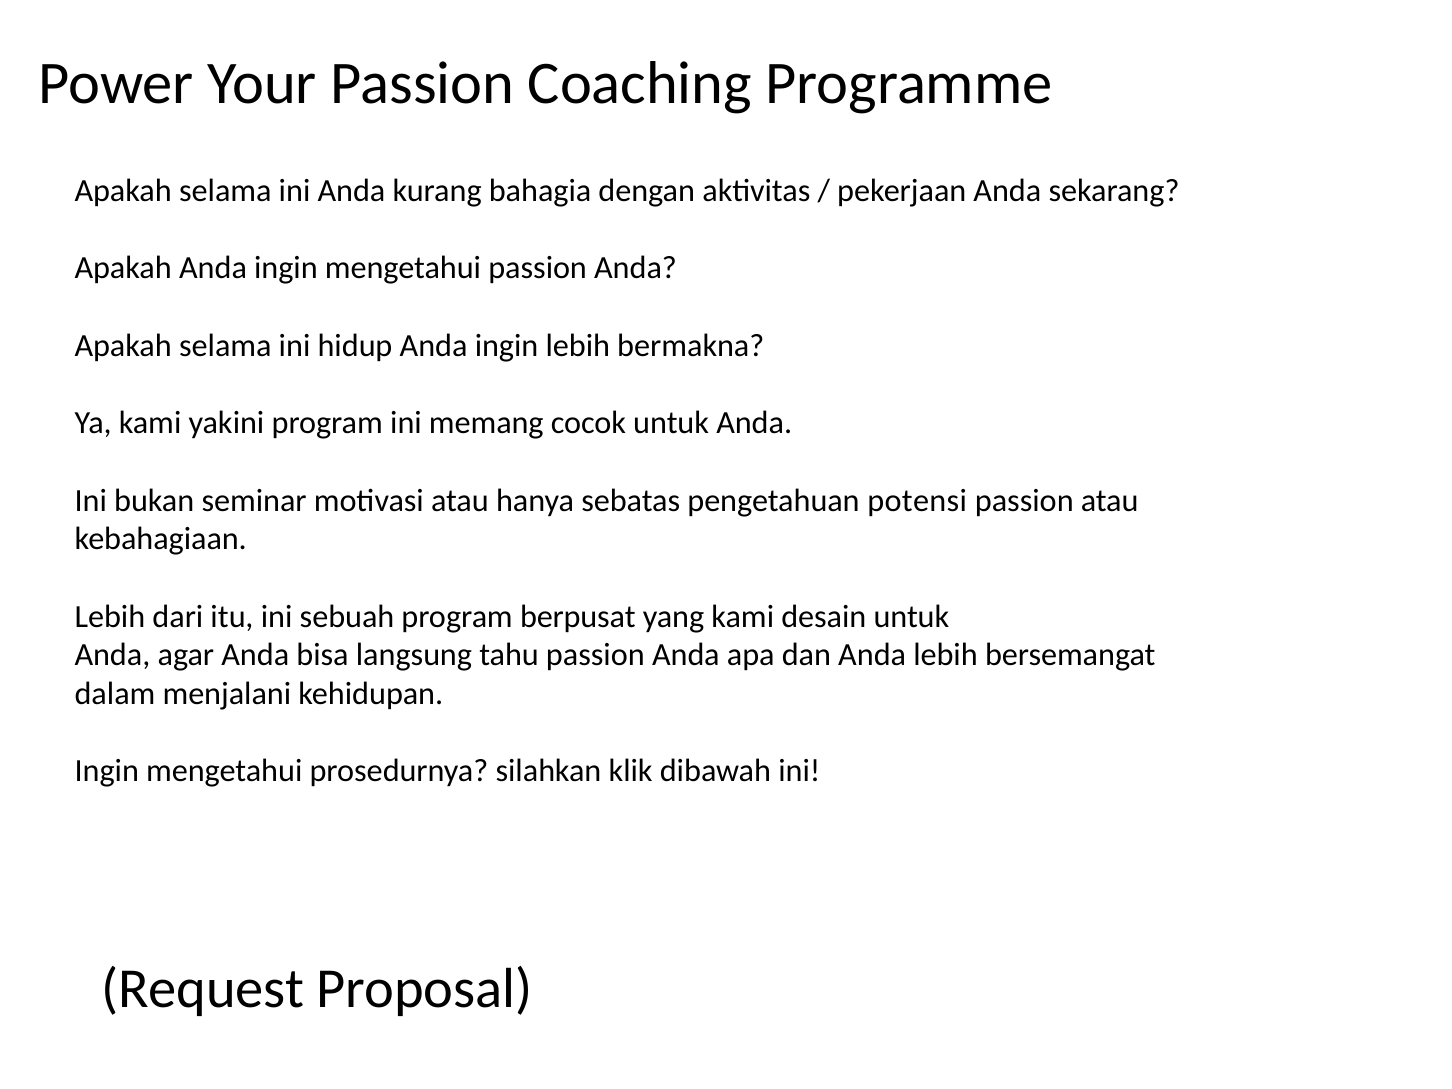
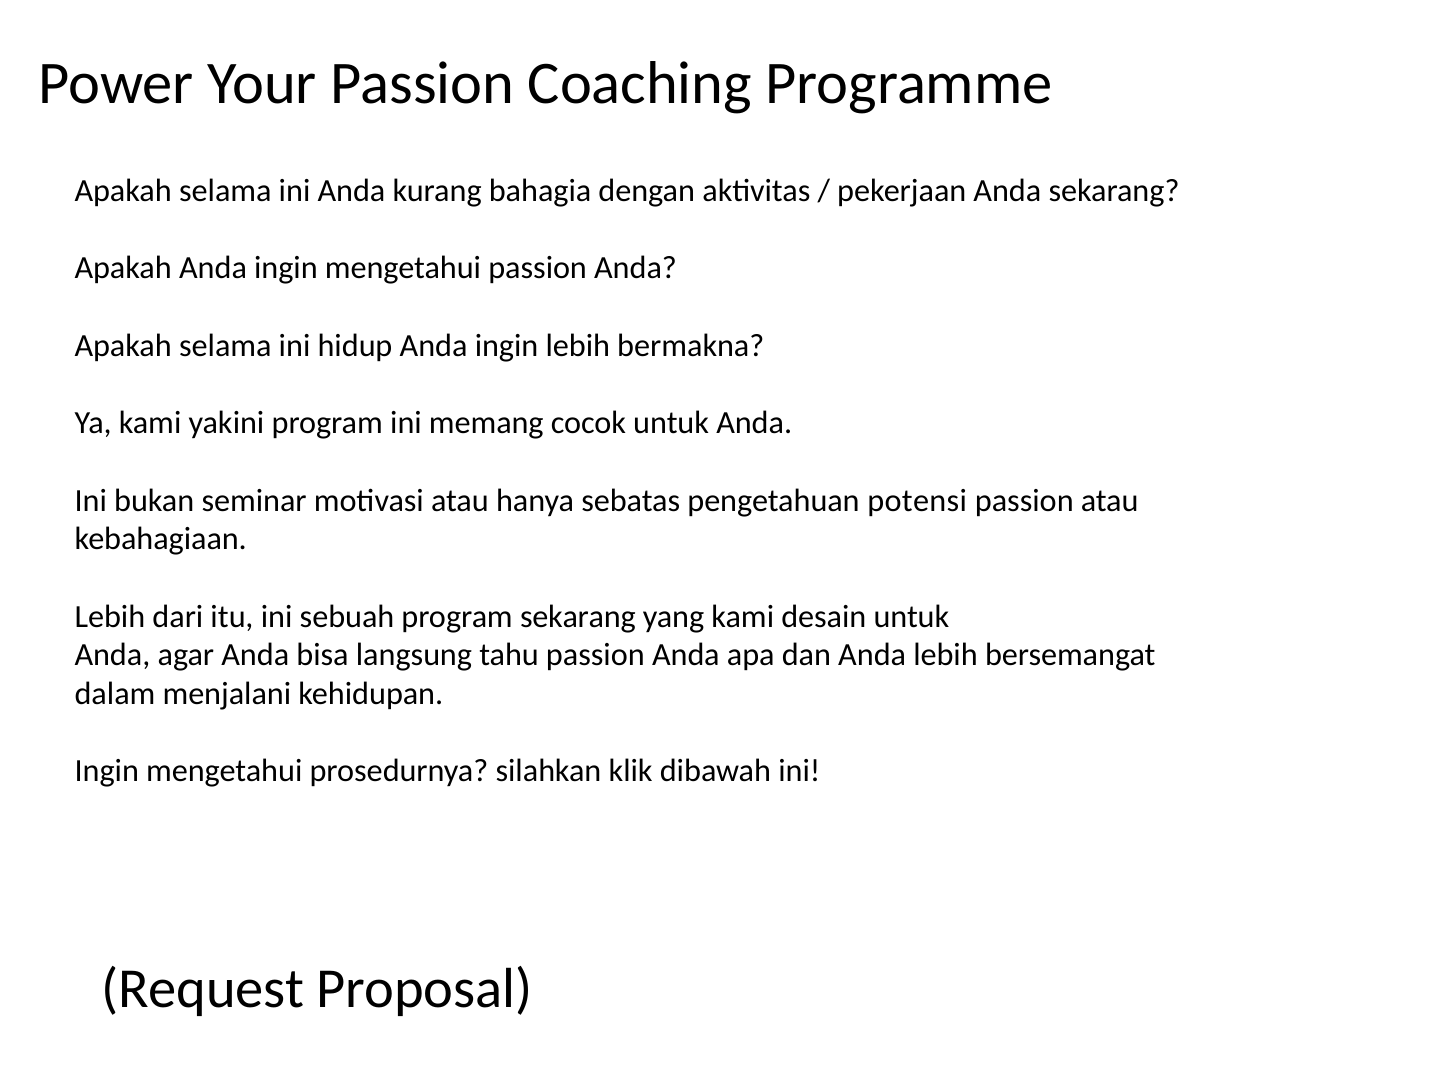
program berpusat: berpusat -> sekarang
